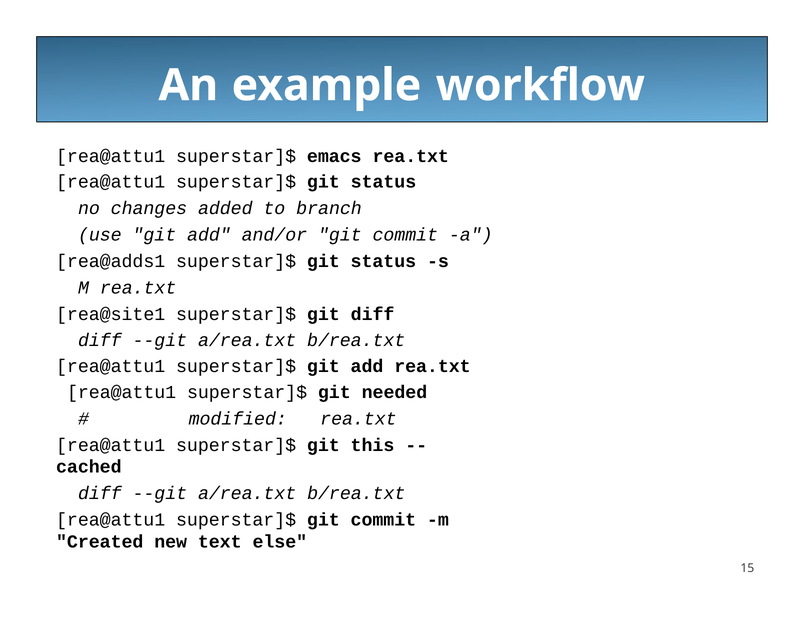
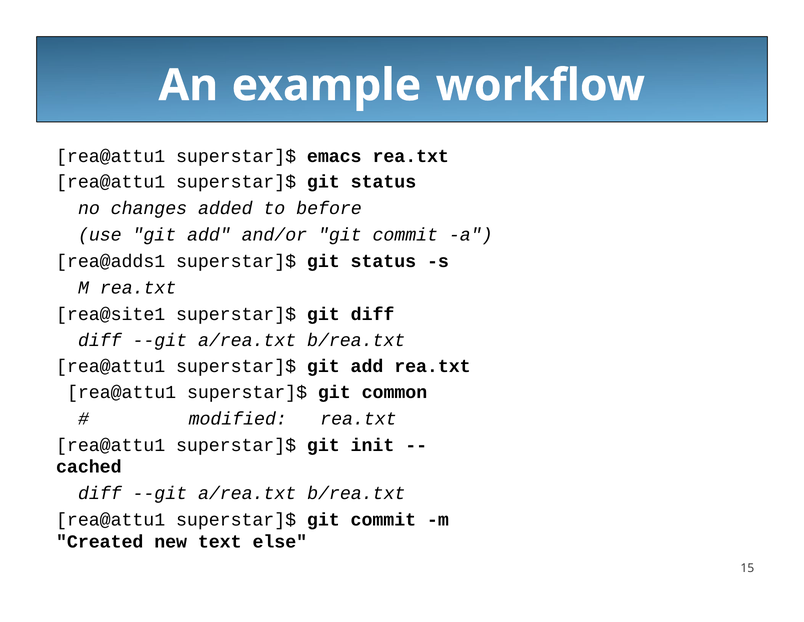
branch: branch -> before
needed: needed -> common
this: this -> init
